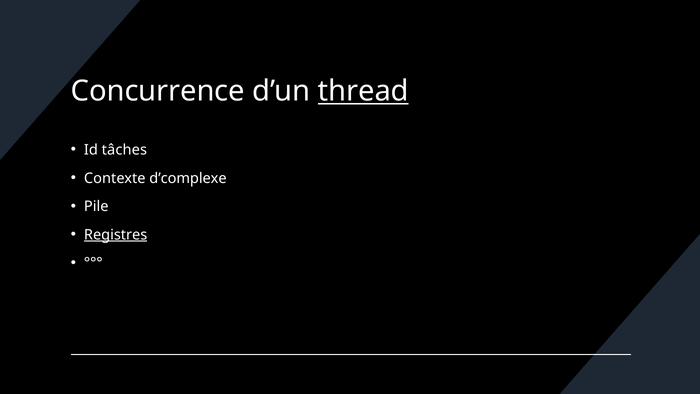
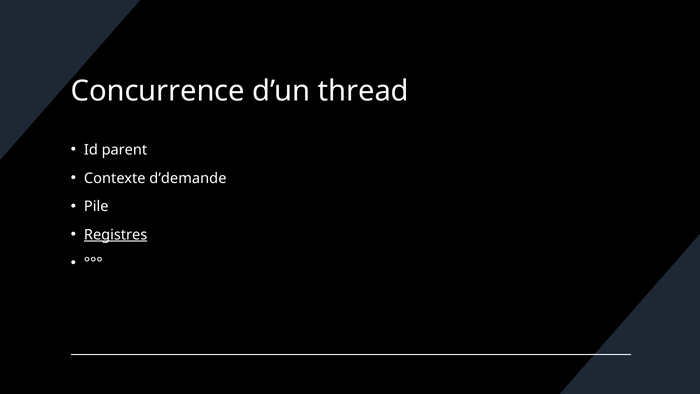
thread underline: present -> none
tâches: tâches -> parent
d’complexe: d’complexe -> d’demande
